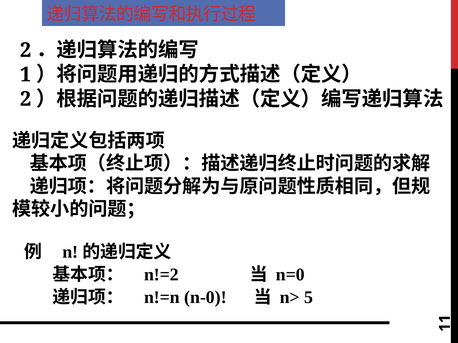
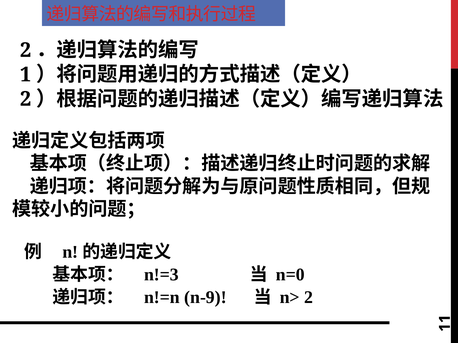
n!=2: n!=2 -> n!=3
n-0: n-0 -> n-9
n> 5: 5 -> 2
